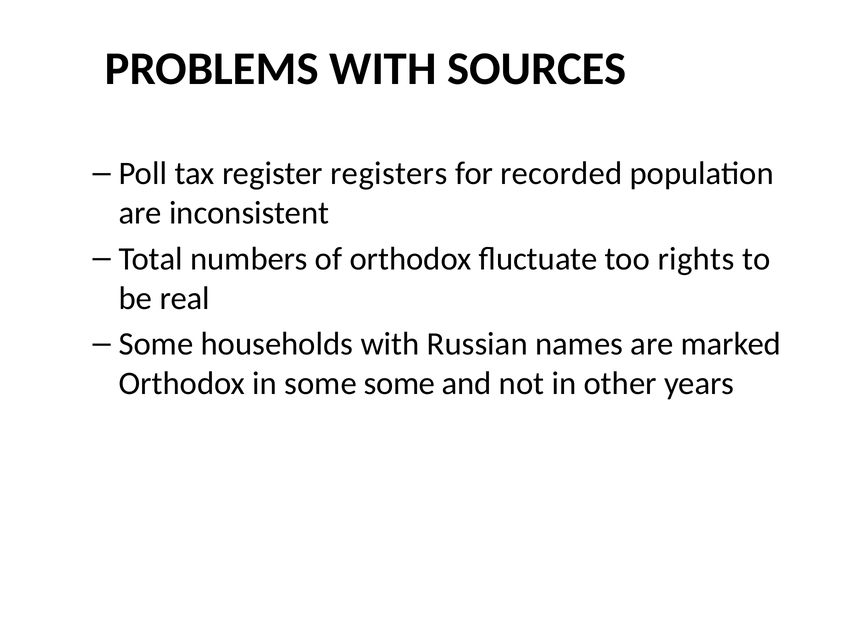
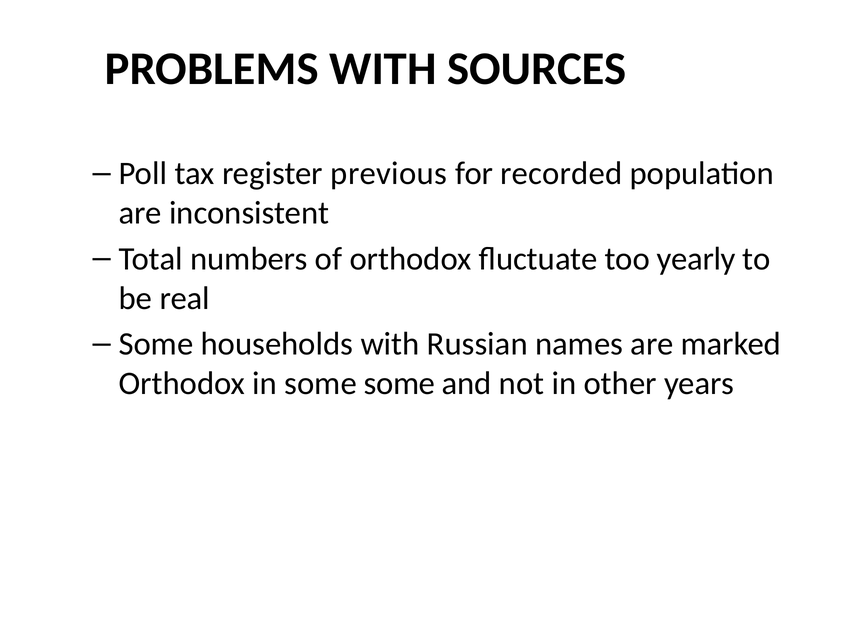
registers: registers -> previous
rights: rights -> yearly
